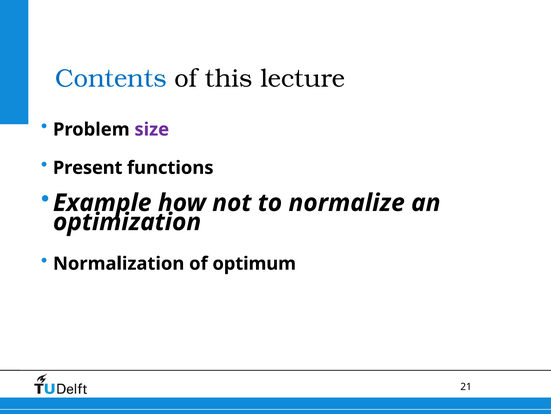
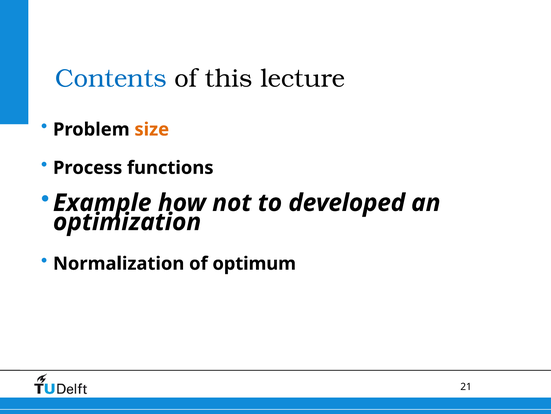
size colour: purple -> orange
Present: Present -> Process
normalize: normalize -> developed
